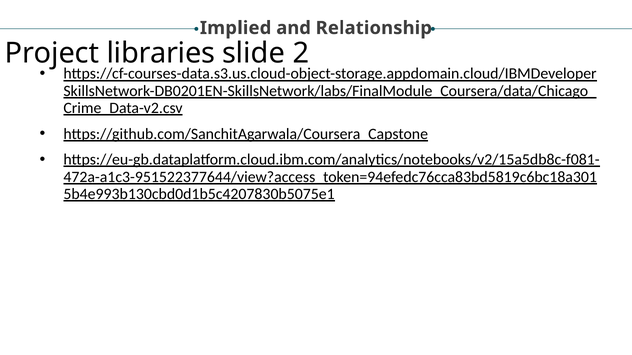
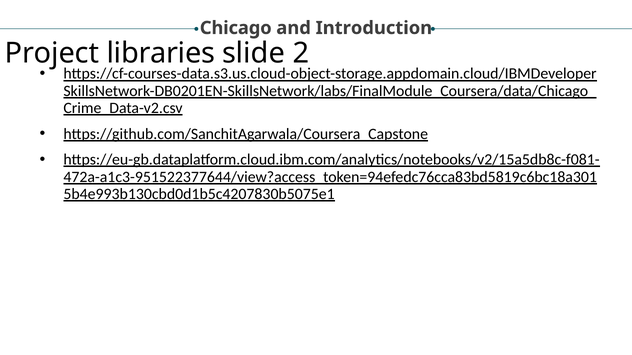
Implied: Implied -> Chicago
Relationship: Relationship -> Introduction
